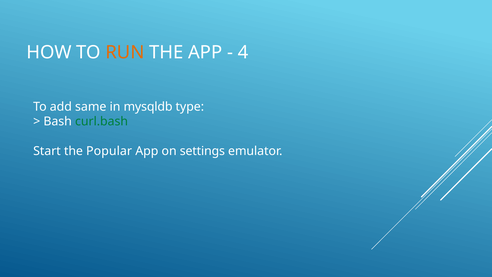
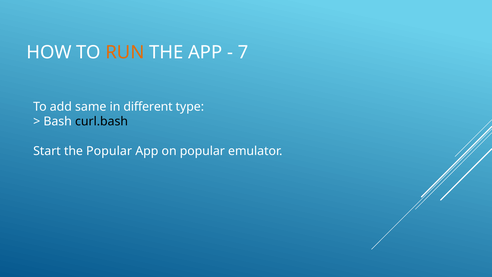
4: 4 -> 7
mysqldb: mysqldb -> different
curl.bash colour: green -> black
on settings: settings -> popular
